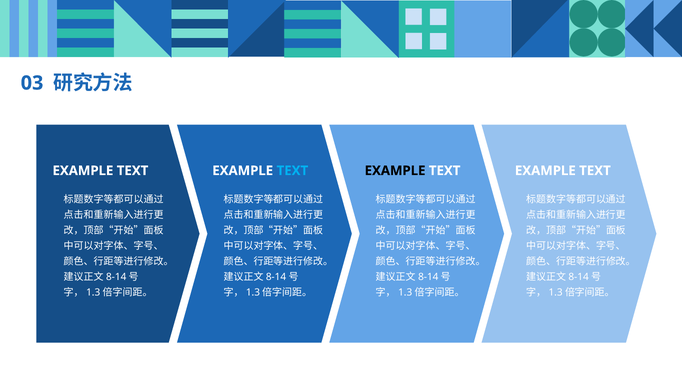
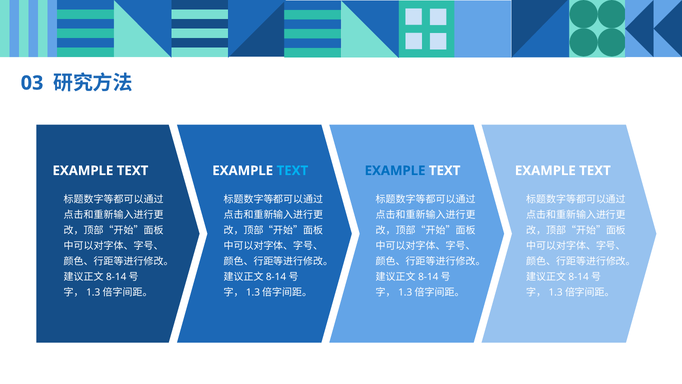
EXAMPLE at (395, 171) colour: black -> blue
